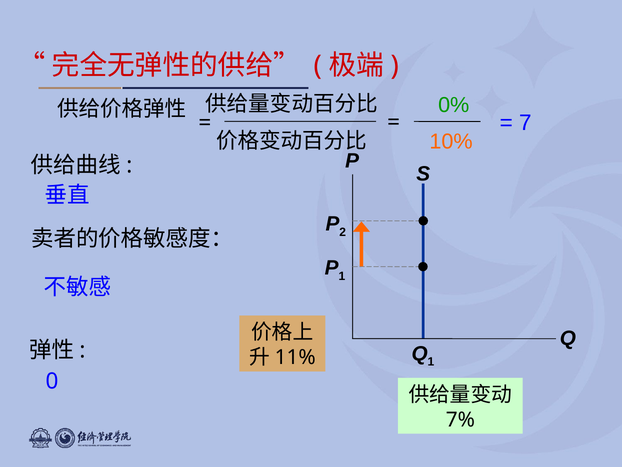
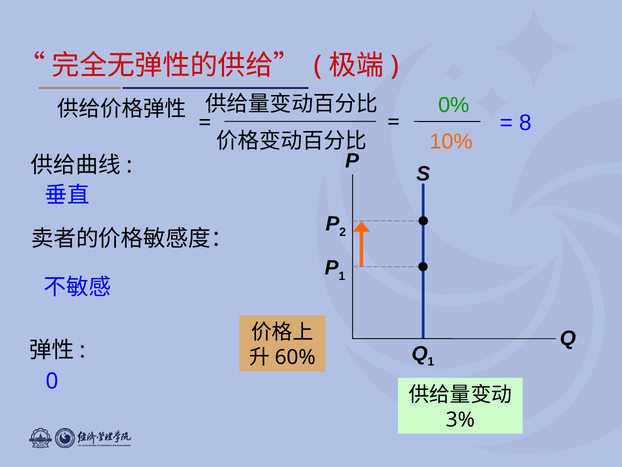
7: 7 -> 8
11%: 11% -> 60%
7%: 7% -> 3%
